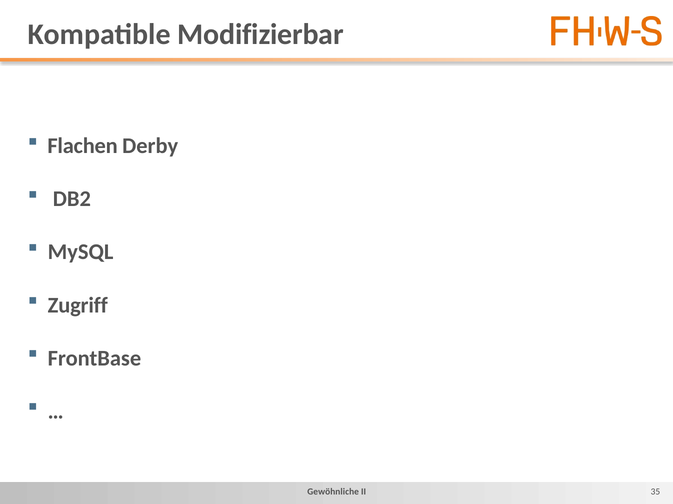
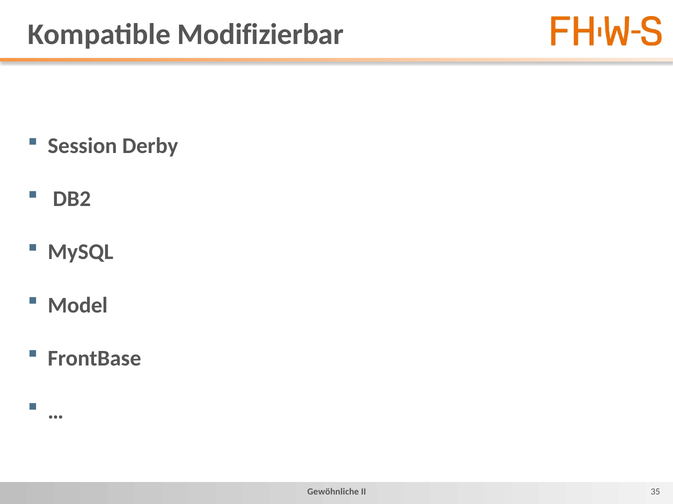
Flachen: Flachen -> Session
Zugriff: Zugriff -> Model
